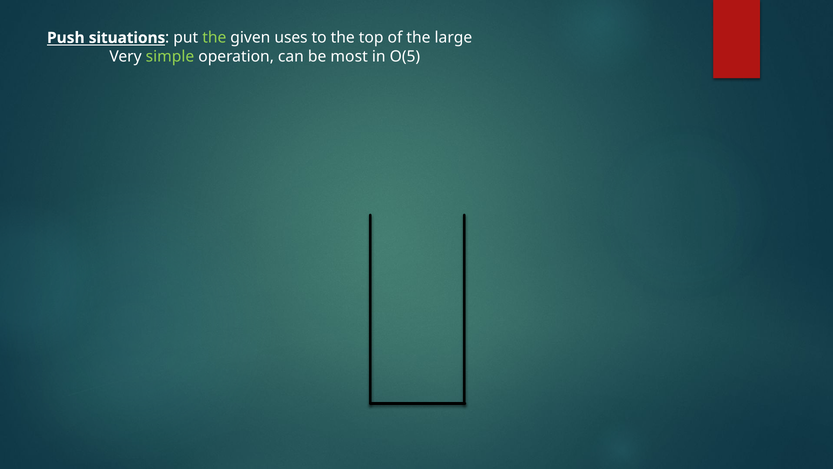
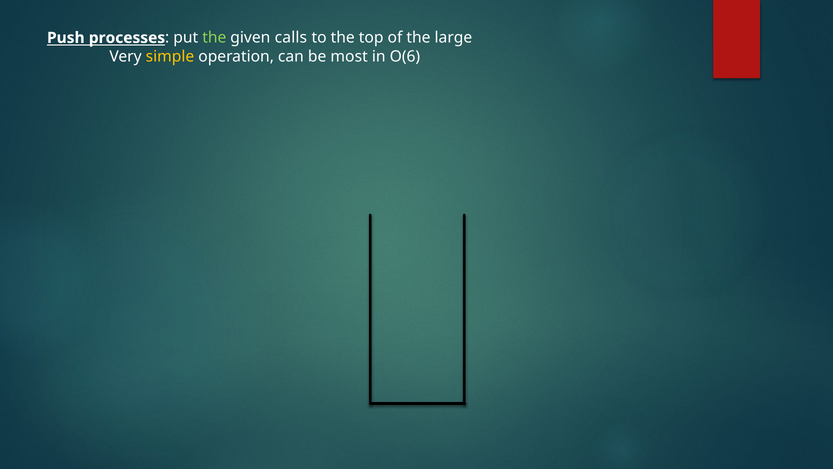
situations: situations -> processes
uses: uses -> calls
simple colour: light green -> yellow
O(5: O(5 -> O(6
